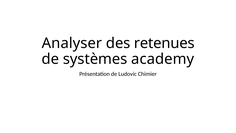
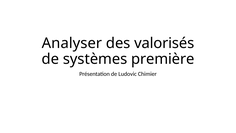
retenues: retenues -> valorisés
academy: academy -> première
